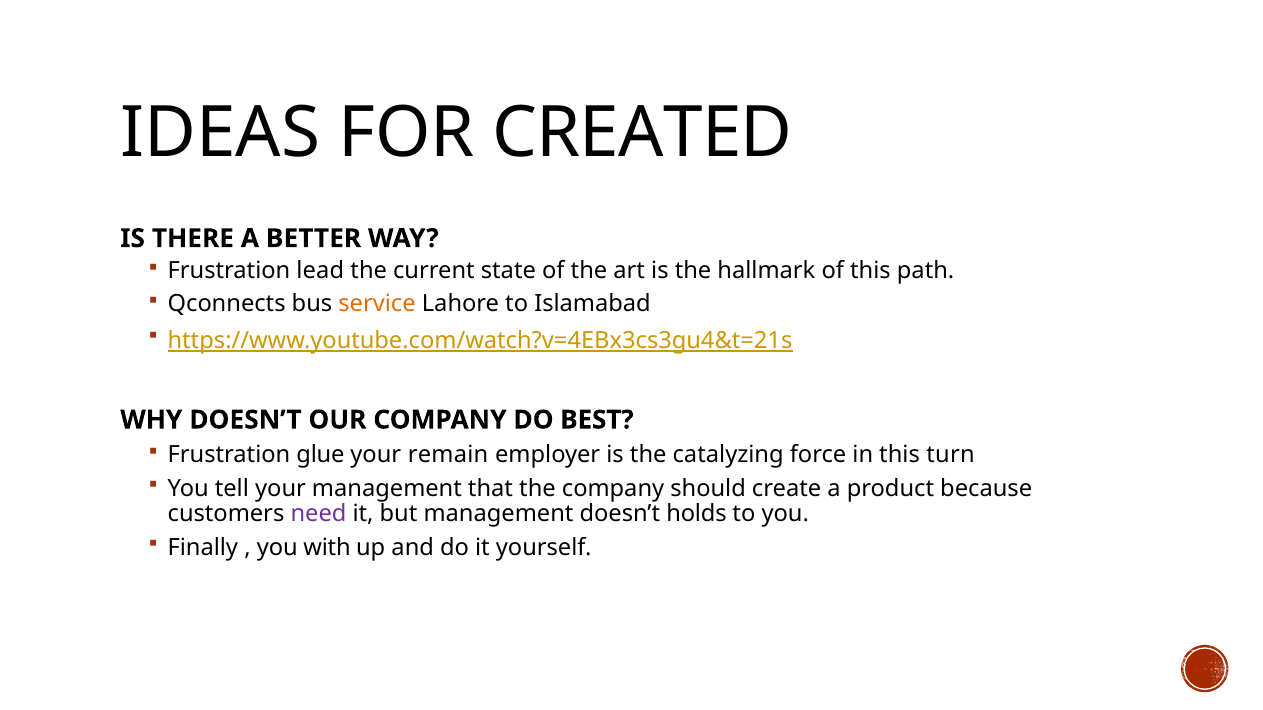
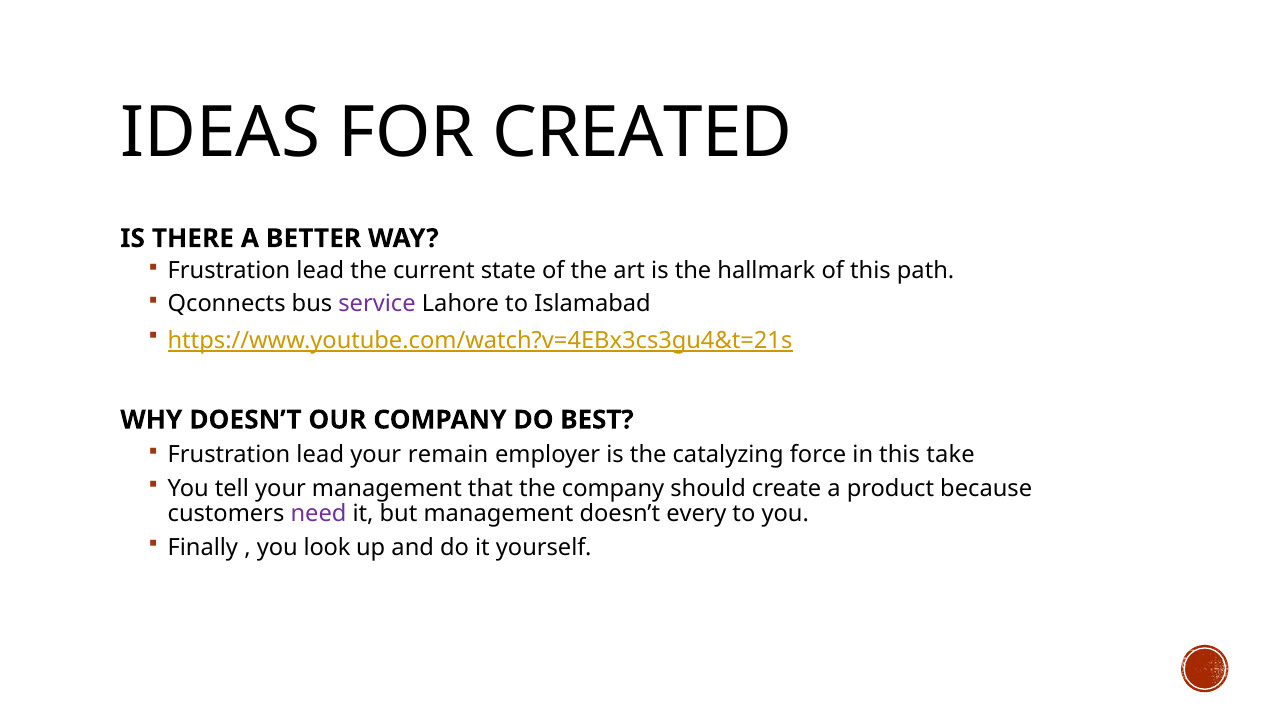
service colour: orange -> purple
glue at (320, 455): glue -> lead
turn: turn -> take
holds: holds -> every
with: with -> look
